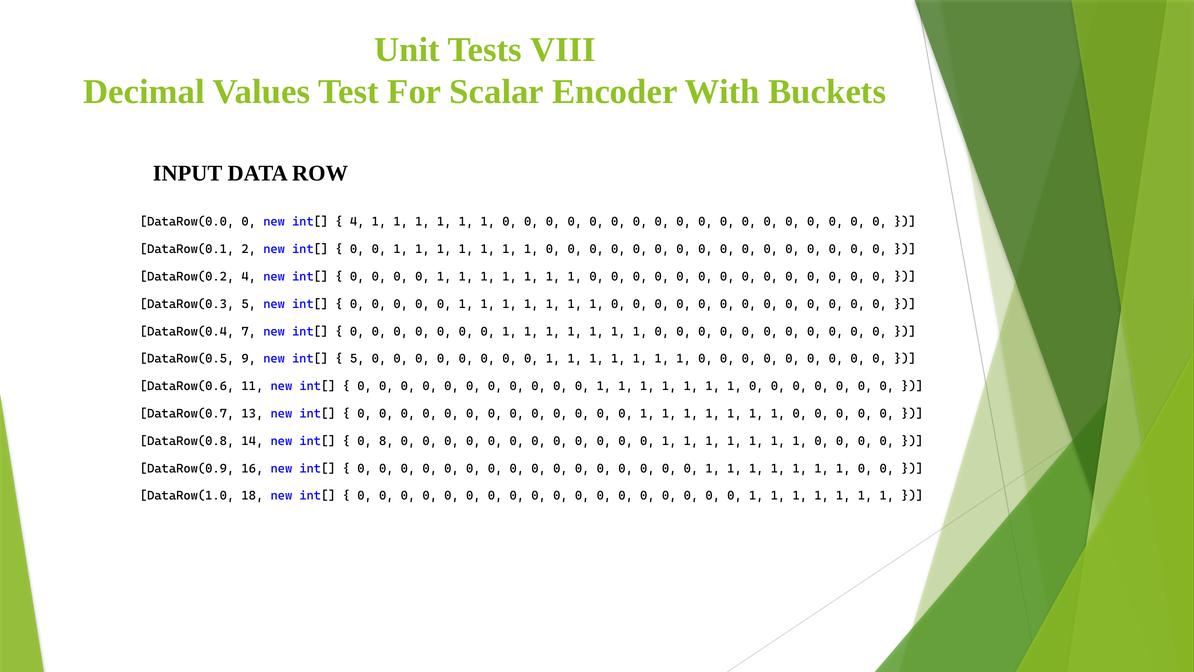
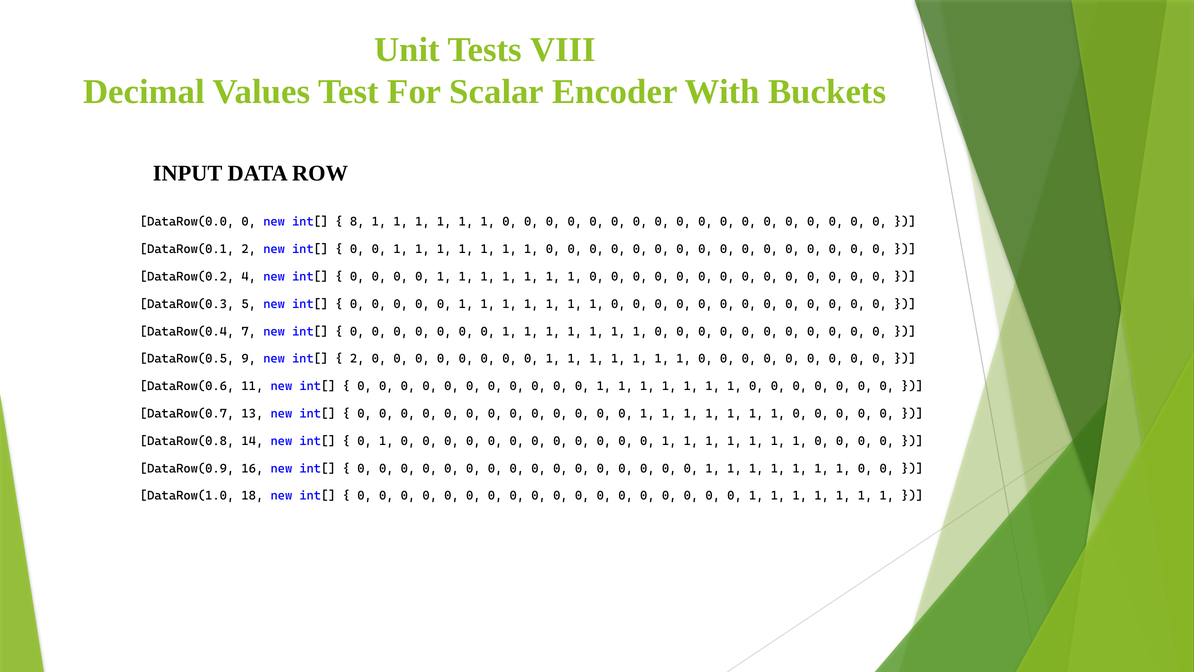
4 at (357, 222): 4 -> 8
5 at (357, 359): 5 -> 2
8 at (386, 441): 8 -> 1
